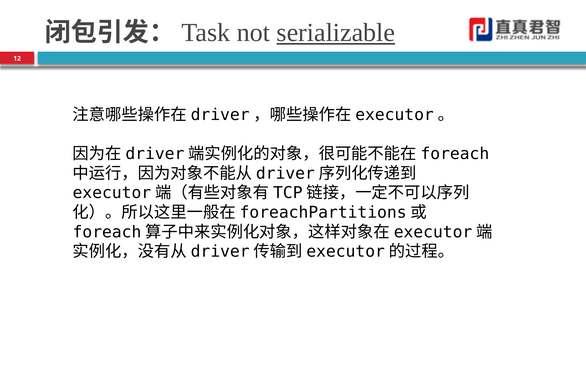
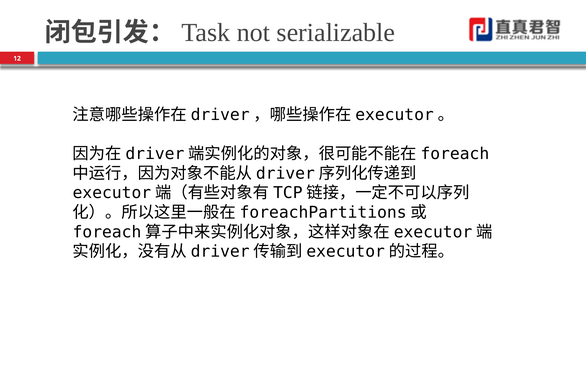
serializable underline: present -> none
